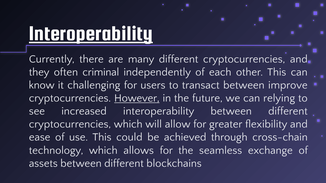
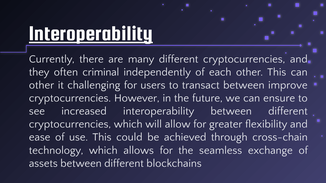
know at (42, 85): know -> other
However underline: present -> none
relying: relying -> ensure
